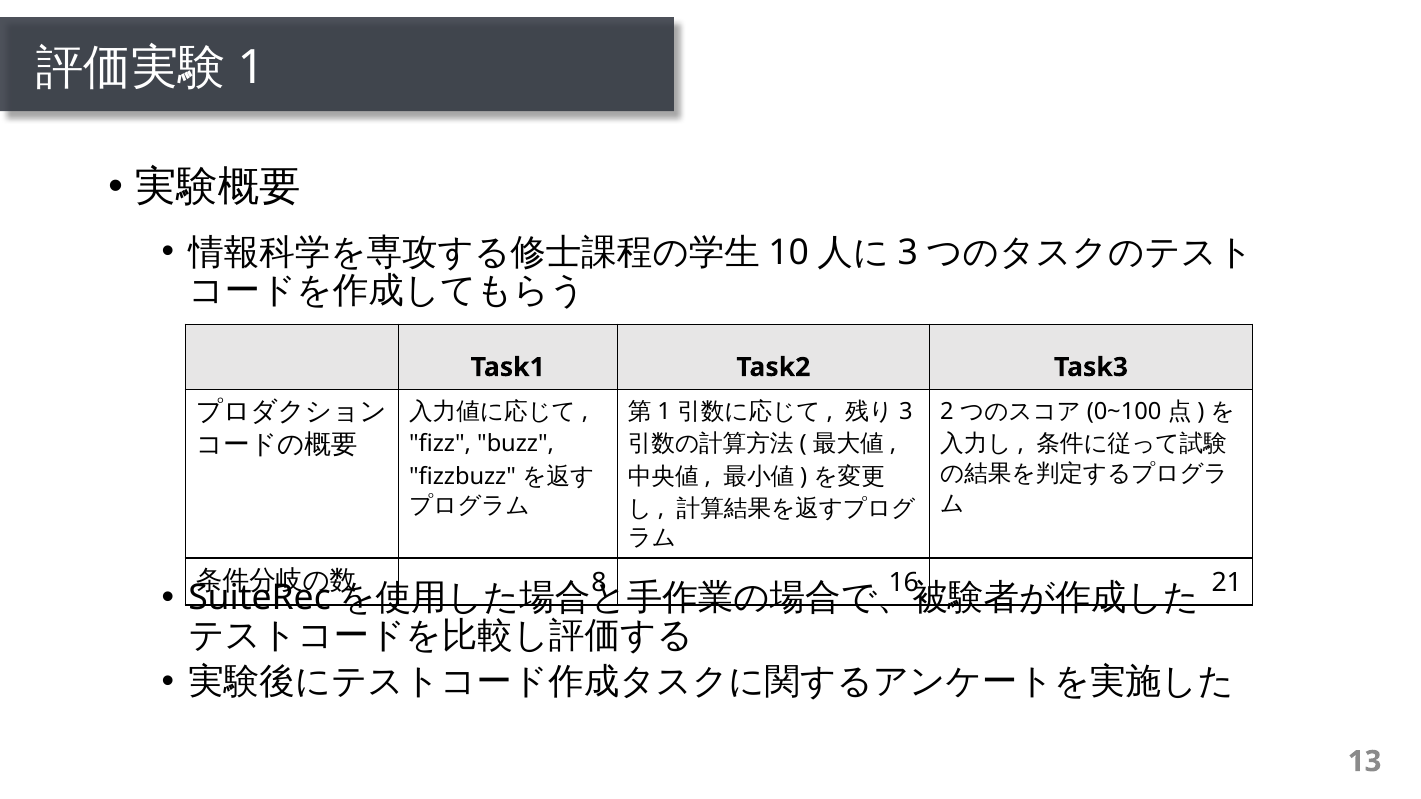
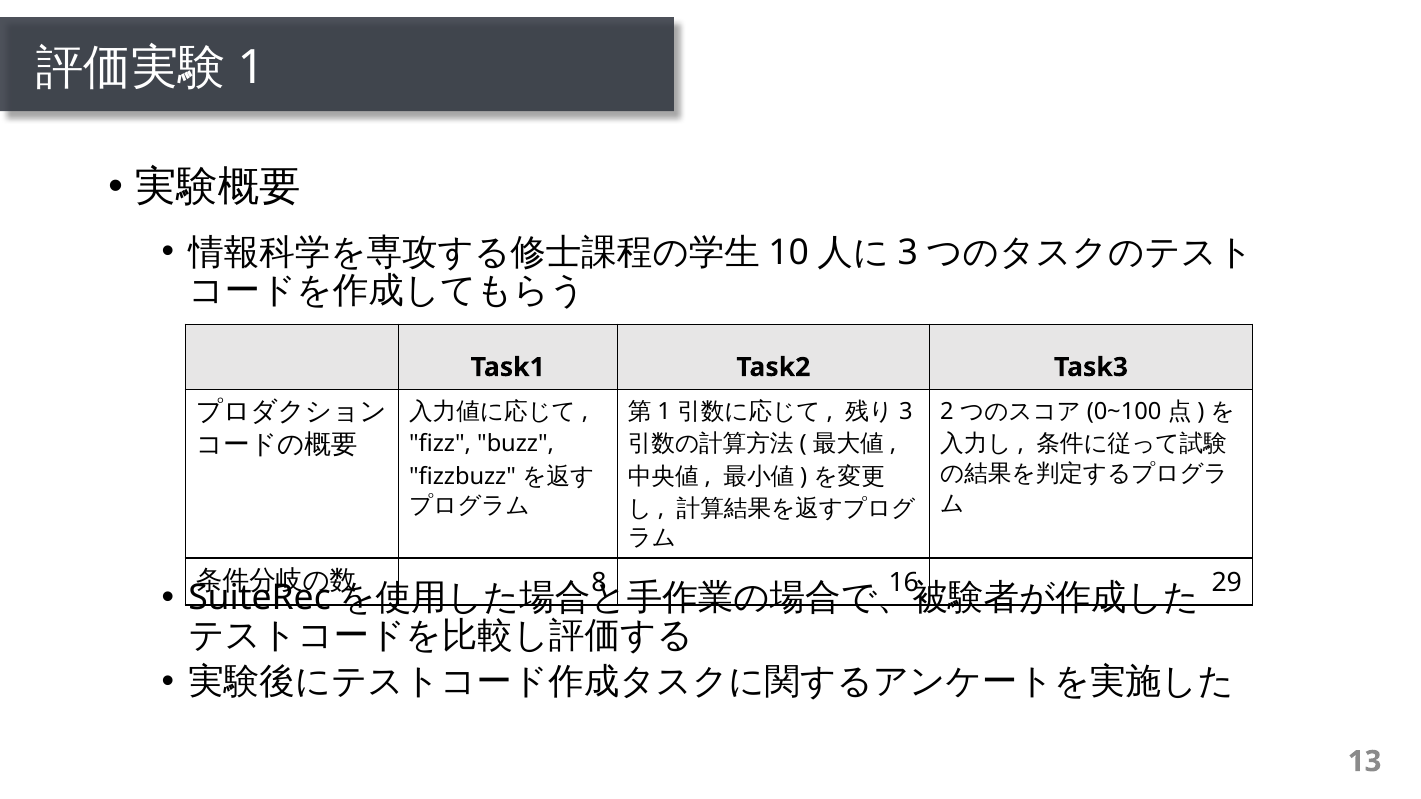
21: 21 -> 29
